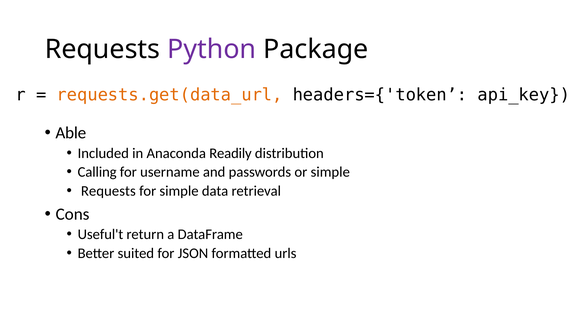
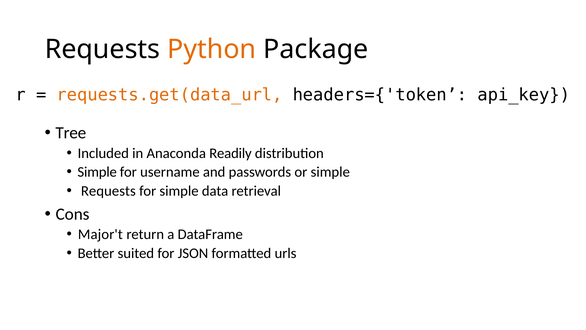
Python colour: purple -> orange
Able: Able -> Tree
Calling at (97, 172): Calling -> Simple
Useful't: Useful't -> Major't
